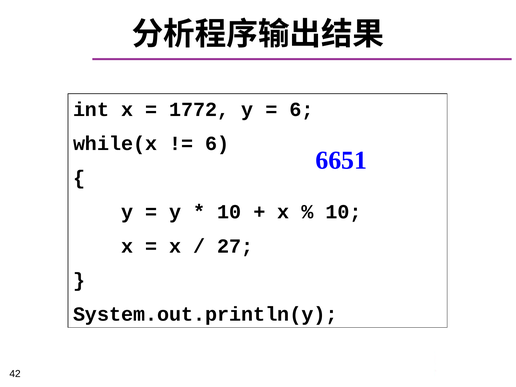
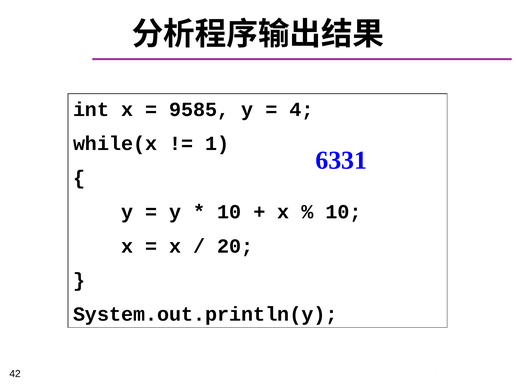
1772: 1772 -> 9585
6 at (301, 110): 6 -> 4
6 at (217, 144): 6 -> 1
6651: 6651 -> 6331
27: 27 -> 20
